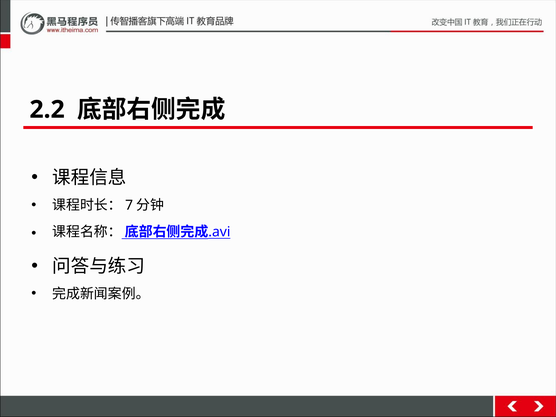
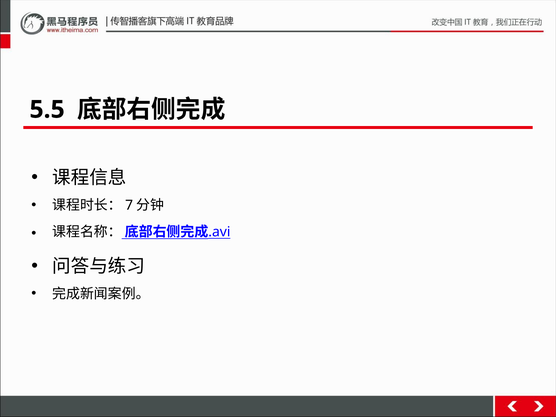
2.2: 2.2 -> 5.5
